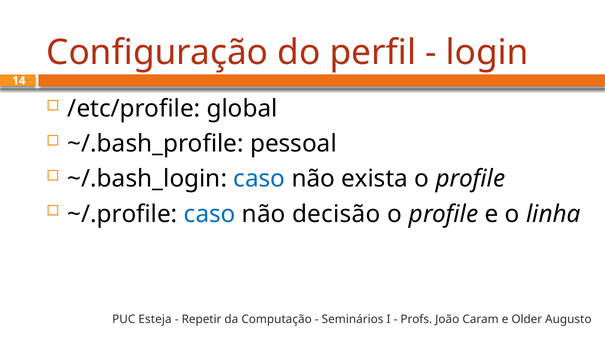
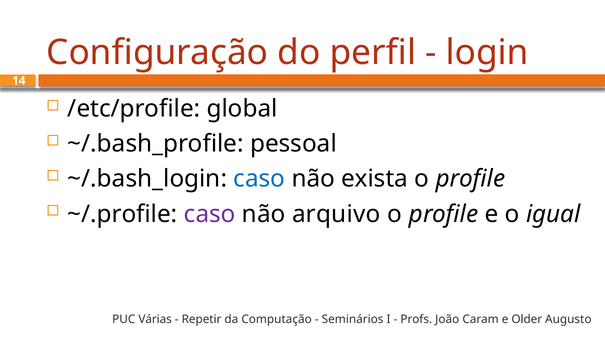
caso at (210, 214) colour: blue -> purple
decisão: decisão -> arquivo
linha: linha -> igual
Esteja: Esteja -> Várias
